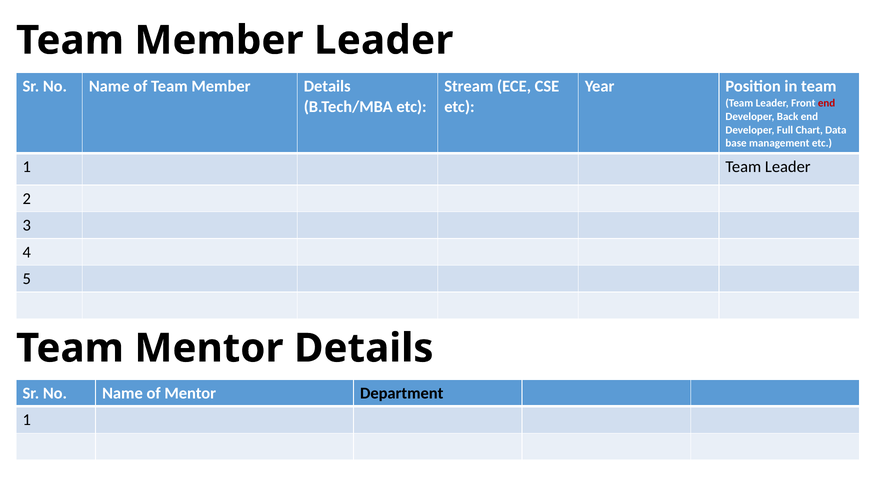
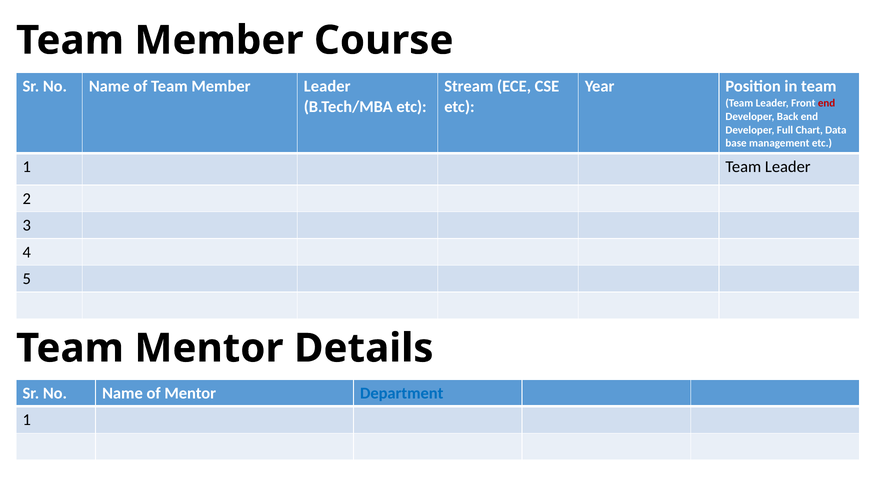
Member Leader: Leader -> Course
Member Details: Details -> Leader
Department colour: black -> blue
